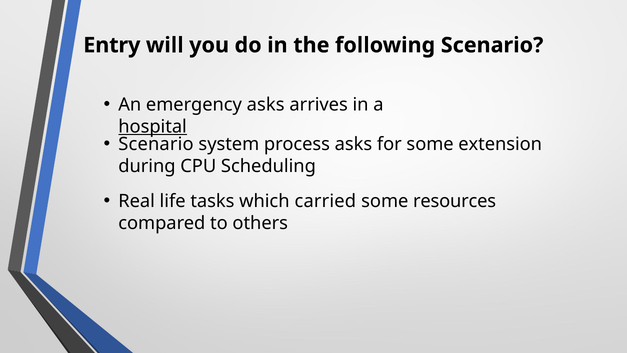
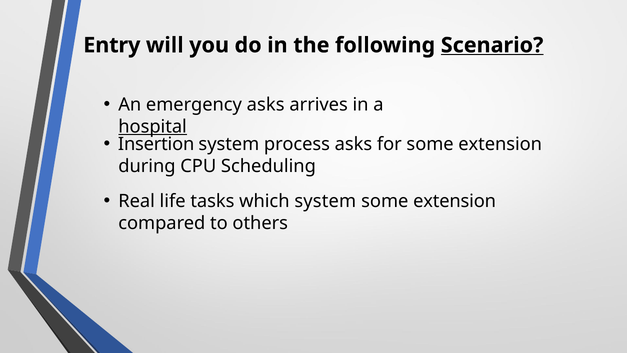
Scenario at (492, 45) underline: none -> present
Scenario at (156, 144): Scenario -> Insertion
which carried: carried -> system
resources at (455, 201): resources -> extension
